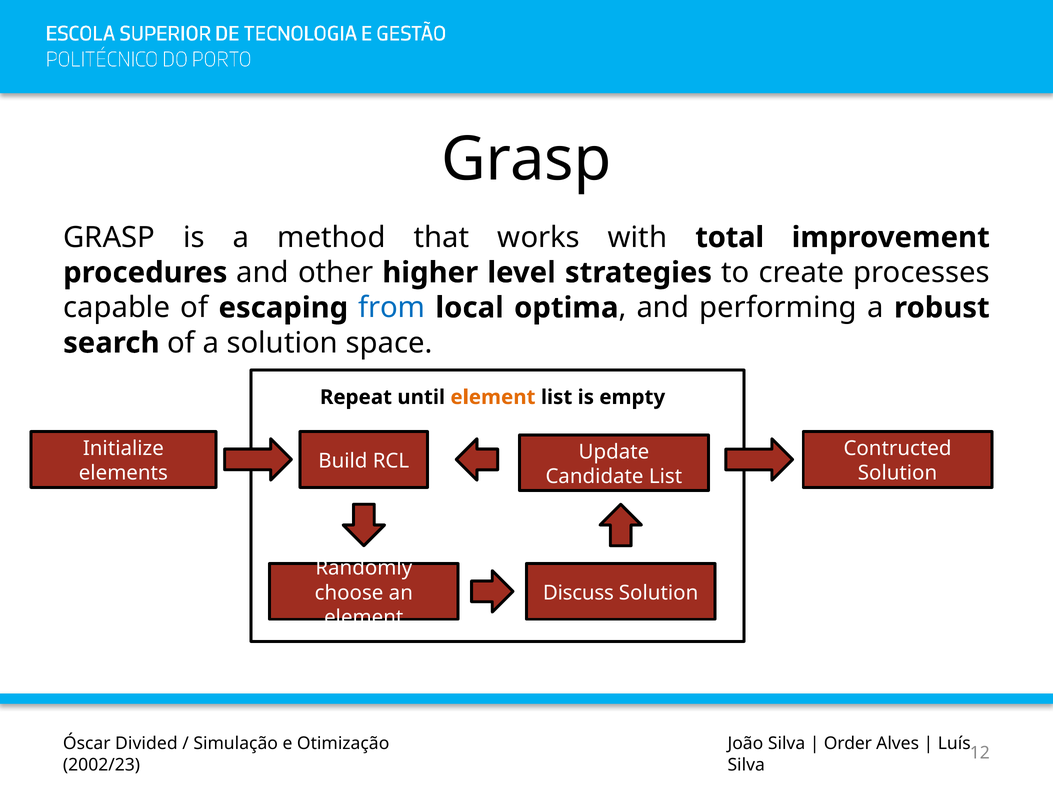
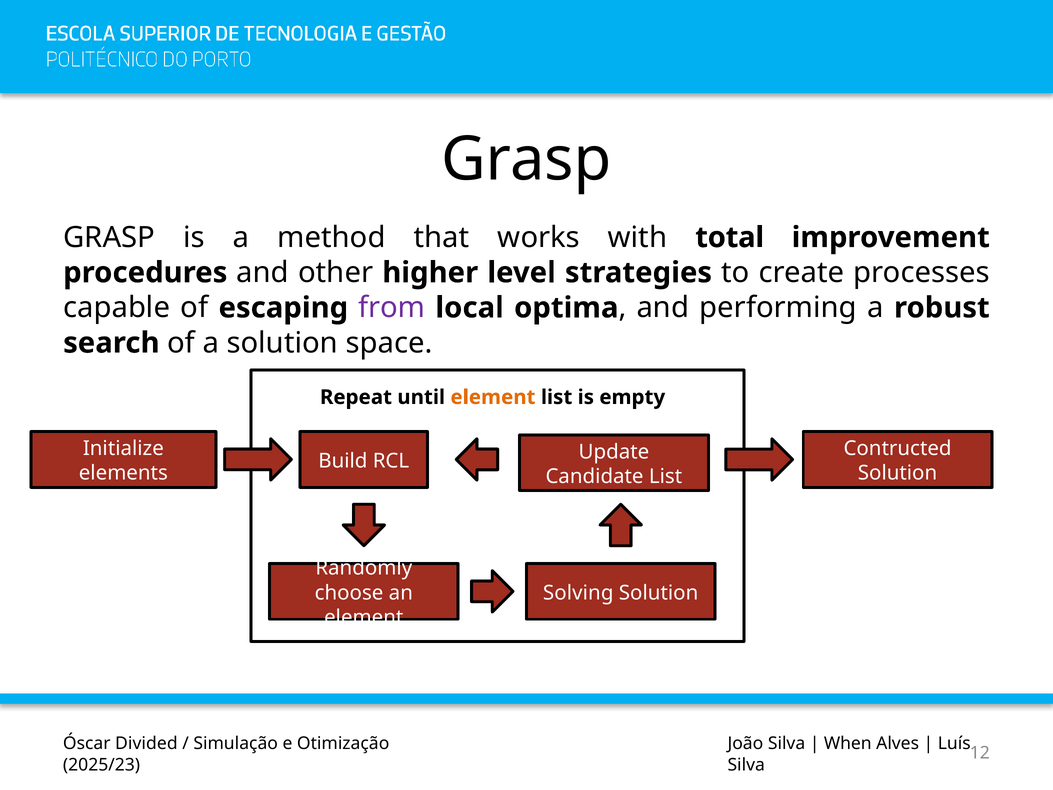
from colour: blue -> purple
Discuss: Discuss -> Solving
Order: Order -> When
2002/23: 2002/23 -> 2025/23
